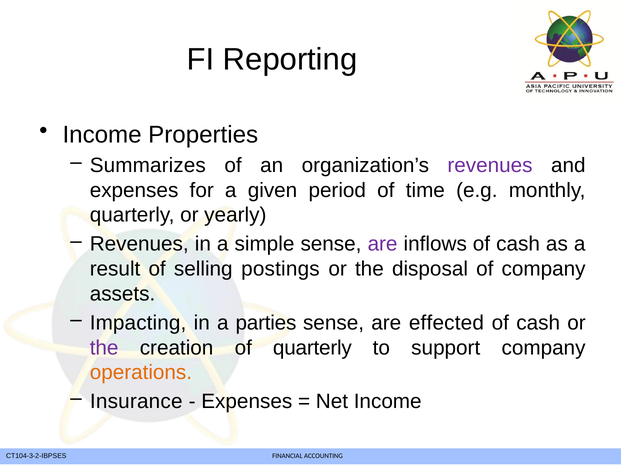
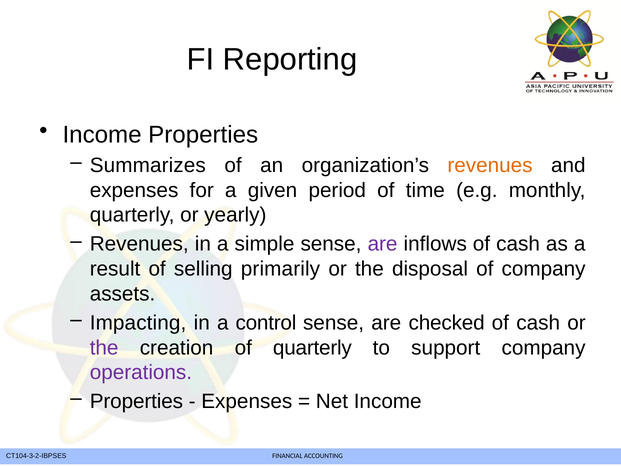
revenues at (490, 165) colour: purple -> orange
postings: postings -> primarily
parties: parties -> control
effected: effected -> checked
operations colour: orange -> purple
Insurance at (136, 401): Insurance -> Properties
